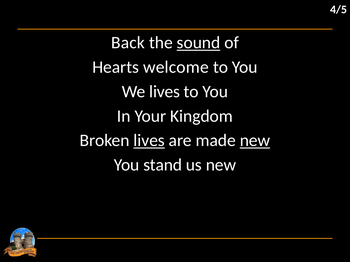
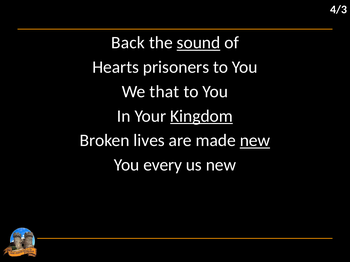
4/5: 4/5 -> 4/3
welcome: welcome -> prisoners
We lives: lives -> that
Kingdom underline: none -> present
lives at (149, 141) underline: present -> none
stand: stand -> every
